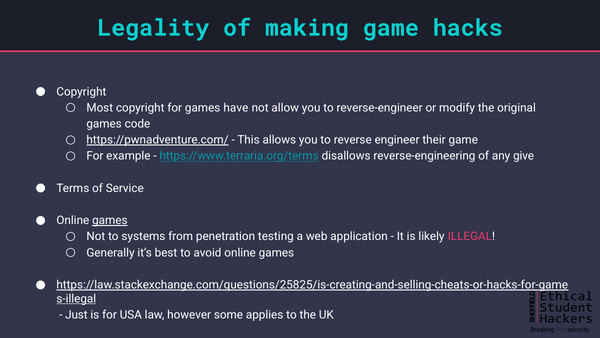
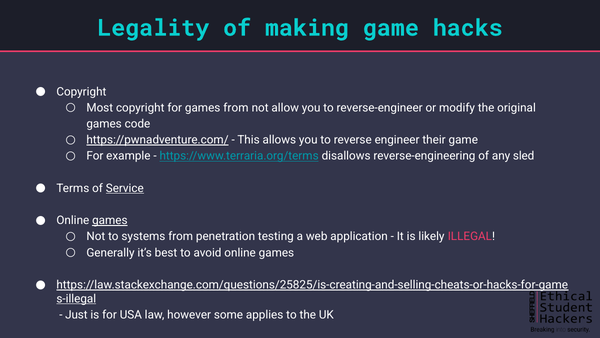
games have: have -> from
give: give -> sled
Service underline: none -> present
